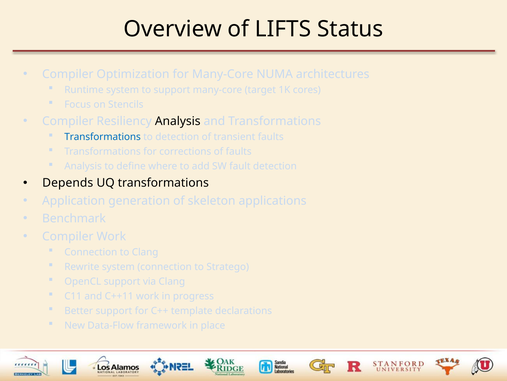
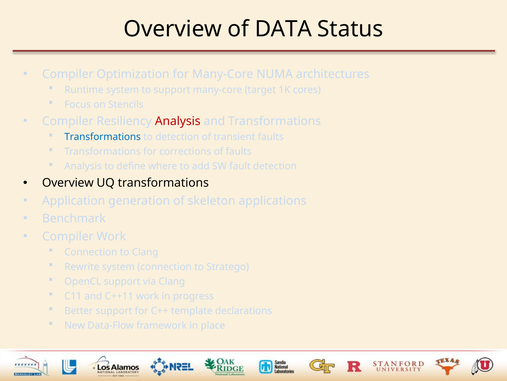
LIFTS: LIFTS -> DATA
Analysis at (178, 121) colour: black -> red
Depends at (68, 183): Depends -> Overview
